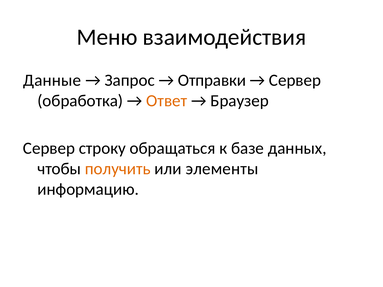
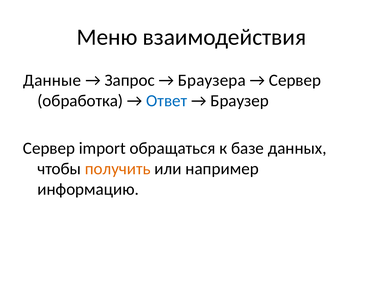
Отправки: Отправки -> Браузера
Ответ colour: orange -> blue
строку: строку -> import
элементы: элементы -> например
